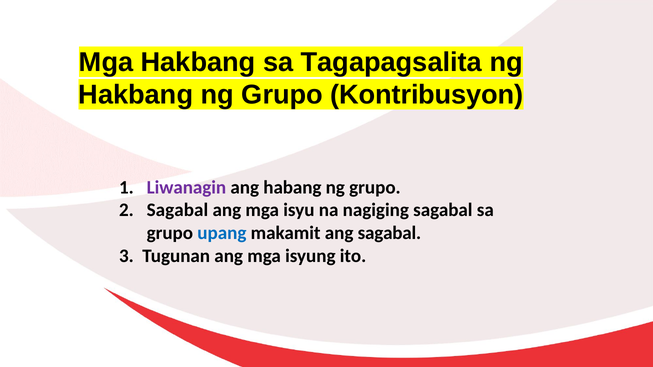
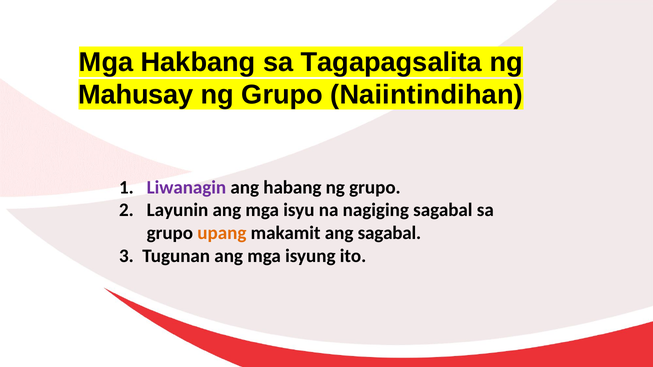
Hakbang at (136, 95): Hakbang -> Mahusay
Kontribusyon: Kontribusyon -> Naiintindihan
Sagabal at (177, 210): Sagabal -> Layunin
upang colour: blue -> orange
